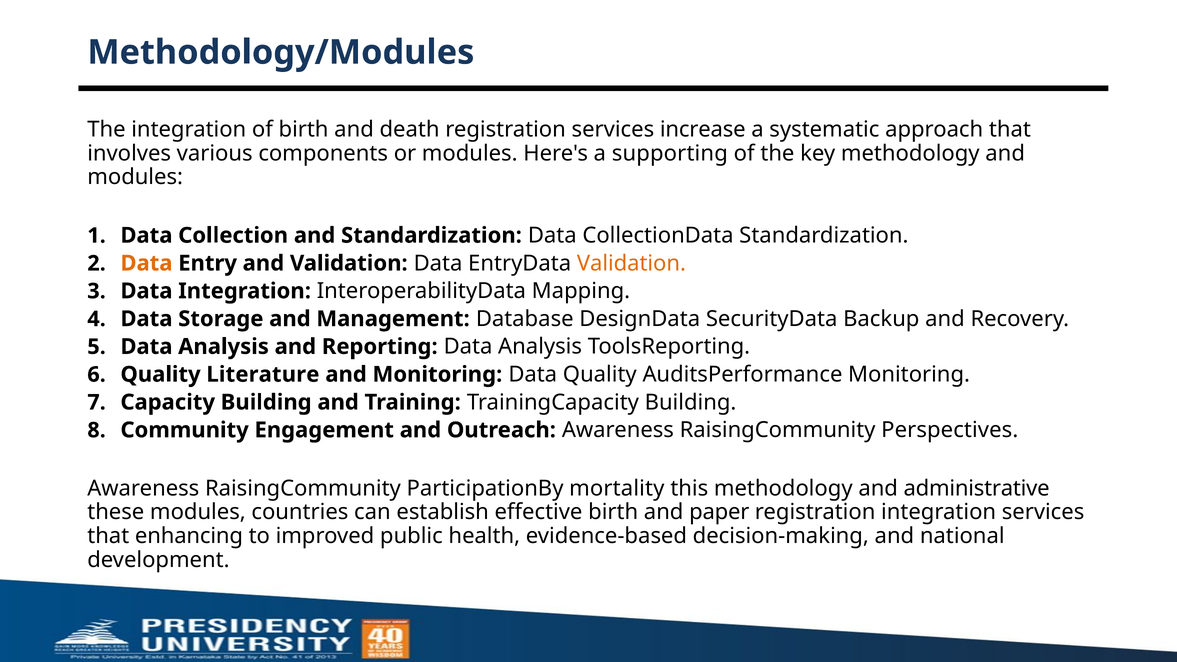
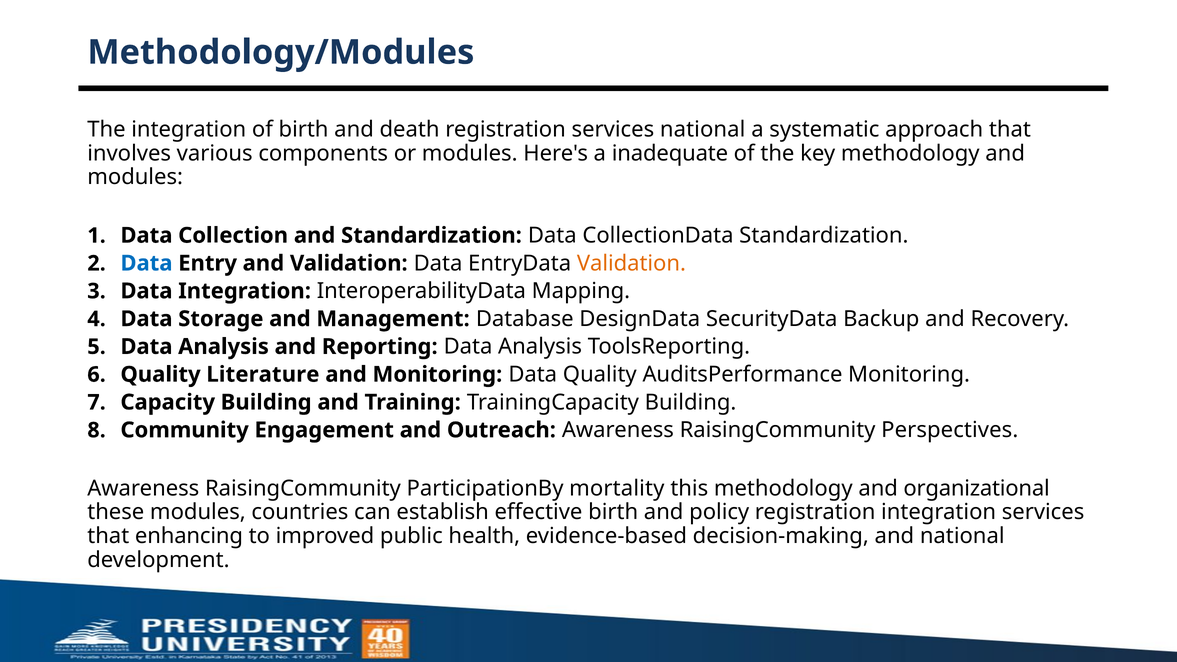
services increase: increase -> national
supporting: supporting -> inadequate
Data at (146, 263) colour: orange -> blue
administrative: administrative -> organizational
paper: paper -> policy
